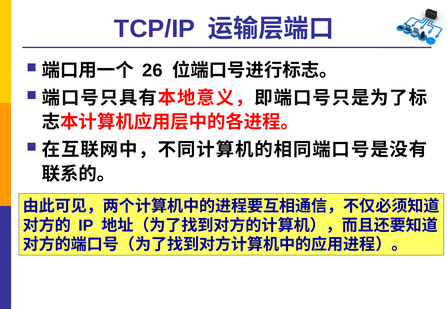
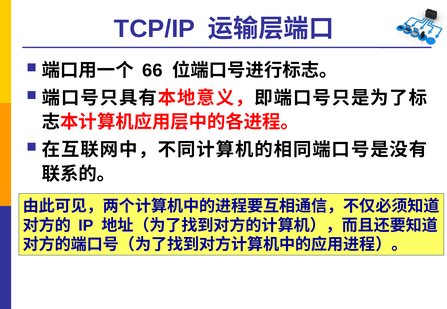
26: 26 -> 66
